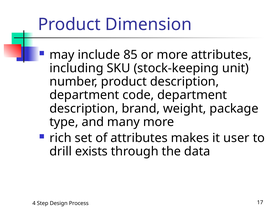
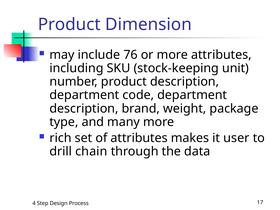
85: 85 -> 76
exists: exists -> chain
